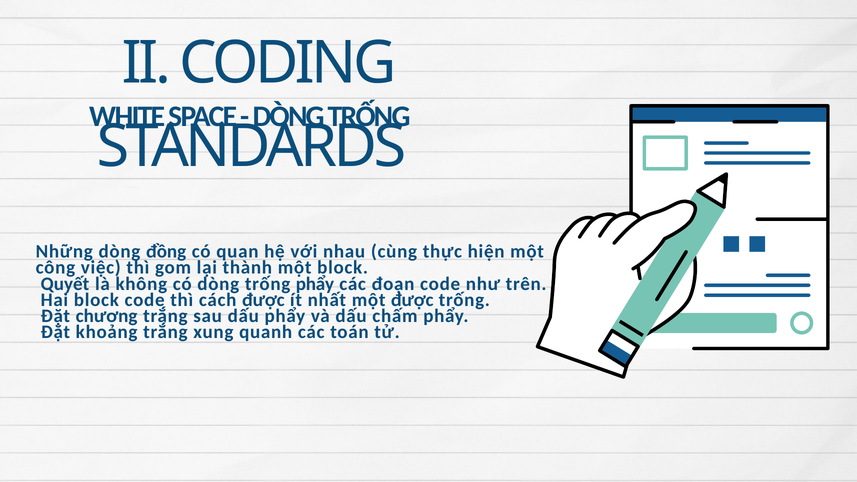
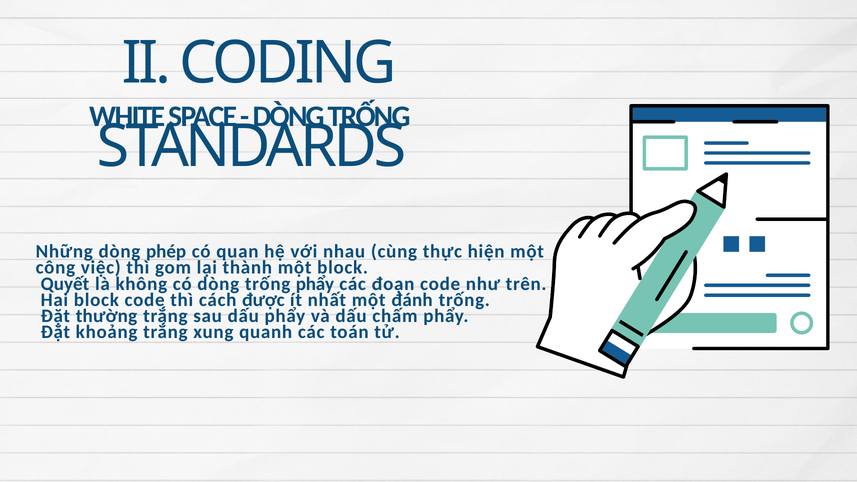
đồng: đồng -> phép
một được: được -> đánh
chương: chương -> thường
